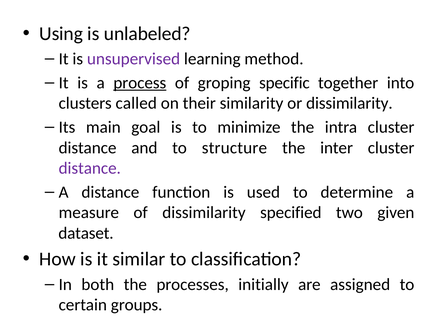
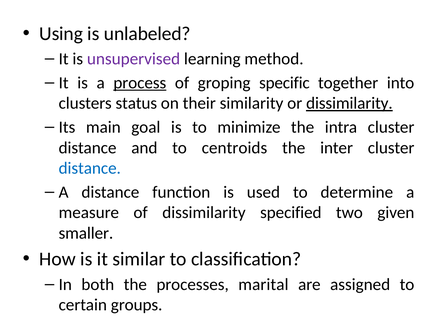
called: called -> status
dissimilarity at (349, 104) underline: none -> present
structure: structure -> centroids
distance at (90, 169) colour: purple -> blue
dataset: dataset -> smaller
initially: initially -> marital
